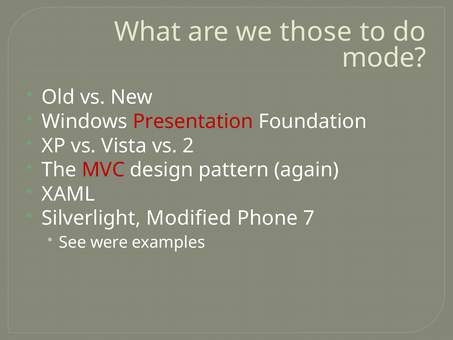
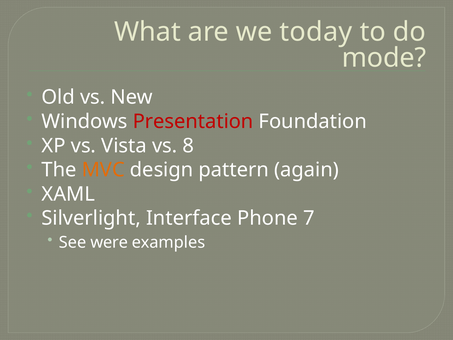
those: those -> today
2: 2 -> 8
MVC colour: red -> orange
Modified: Modified -> Interface
